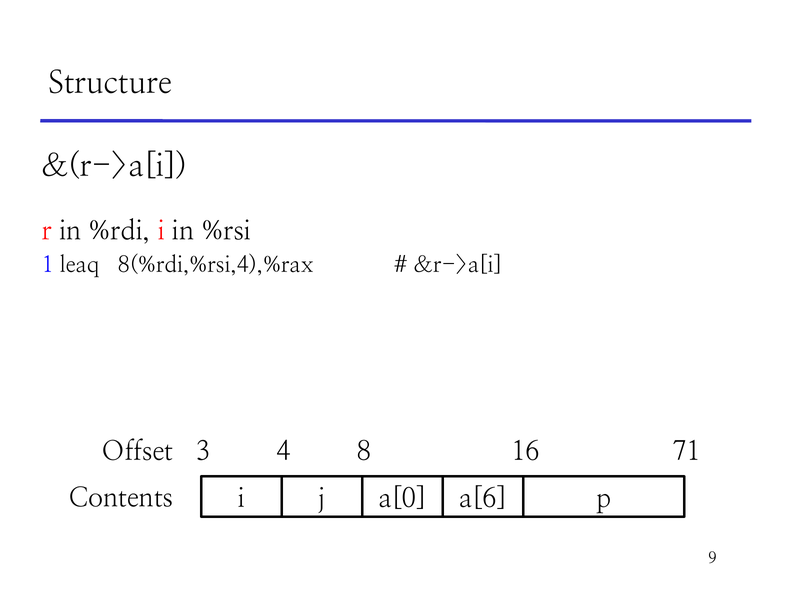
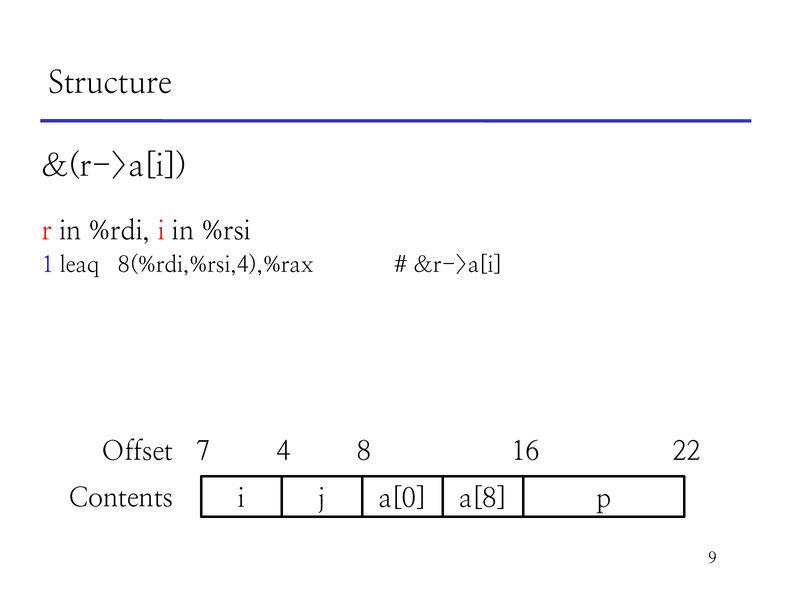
3: 3 -> 7
71: 71 -> 22
a[6: a[6 -> a[8
